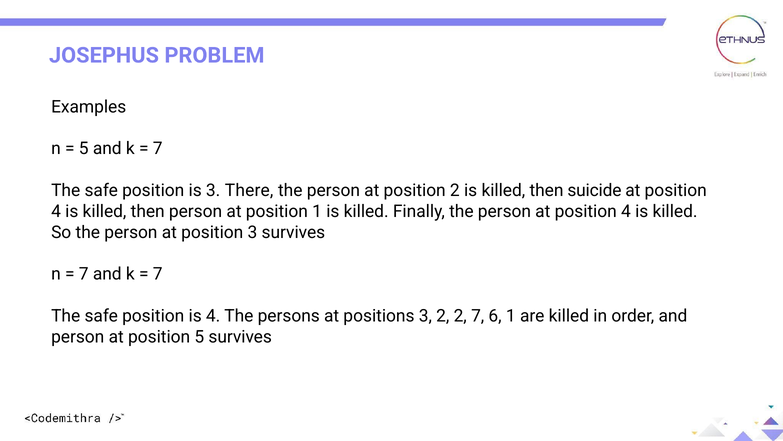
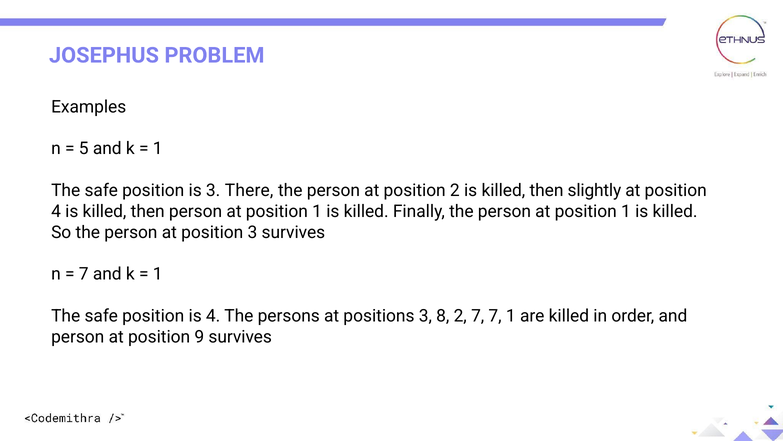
7 at (158, 149): 7 -> 1
suicide: suicide -> slightly
4 at (626, 211): 4 -> 1
7 at (158, 274): 7 -> 1
3 2: 2 -> 8
7 6: 6 -> 7
position 5: 5 -> 9
